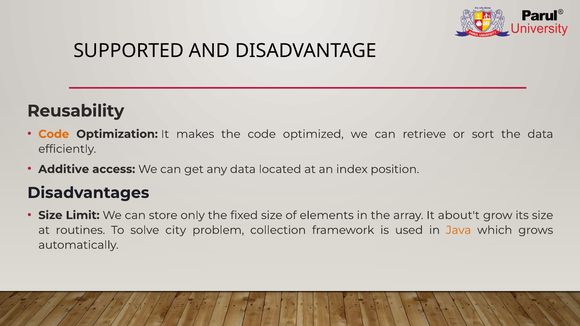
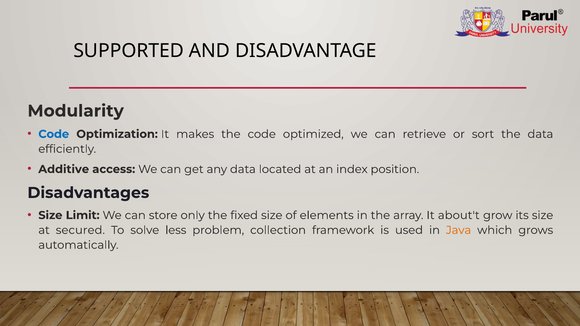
Reusability: Reusability -> Modularity
Code at (54, 134) colour: orange -> blue
routines: routines -> secured
city: city -> less
